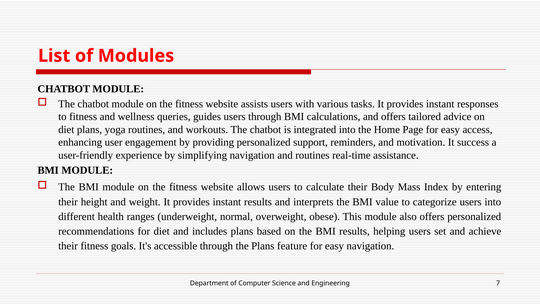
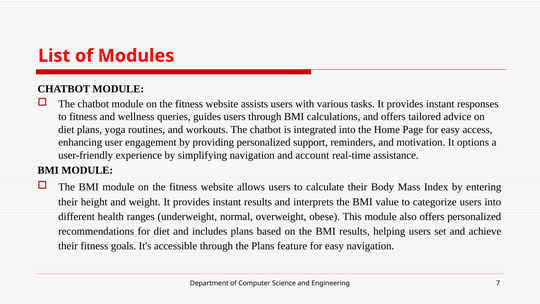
success: success -> options
and routines: routines -> account
